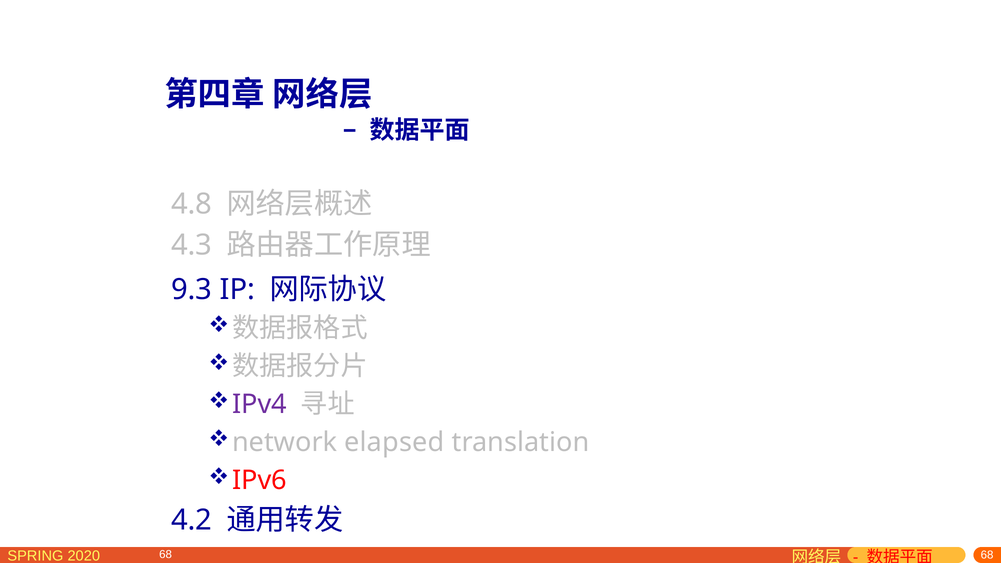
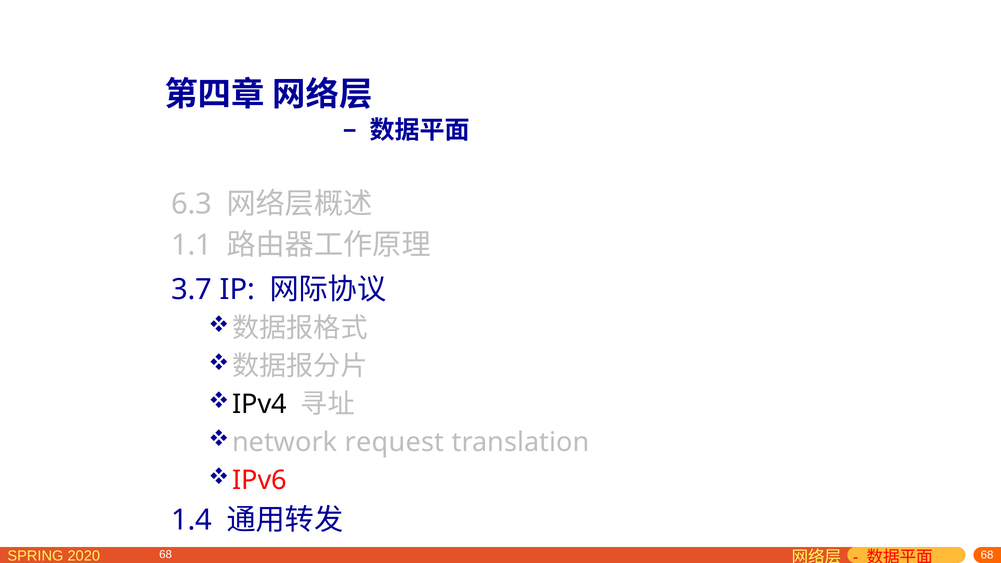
4.8: 4.8 -> 6.3
4.3: 4.3 -> 1.1
9.3: 9.3 -> 3.7
IPv4 colour: purple -> black
elapsed: elapsed -> request
4.2: 4.2 -> 1.4
